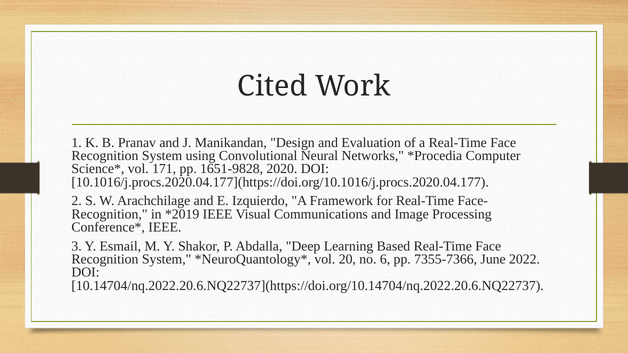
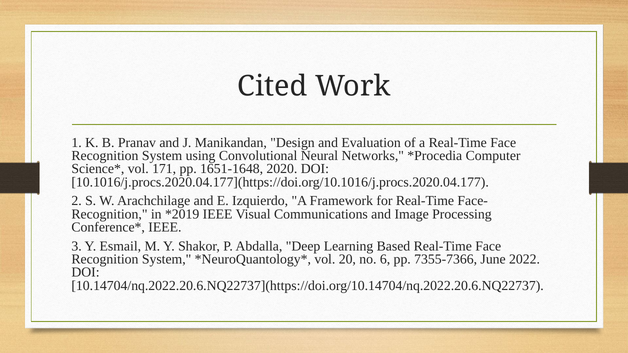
1651-9828: 1651-9828 -> 1651-1648
